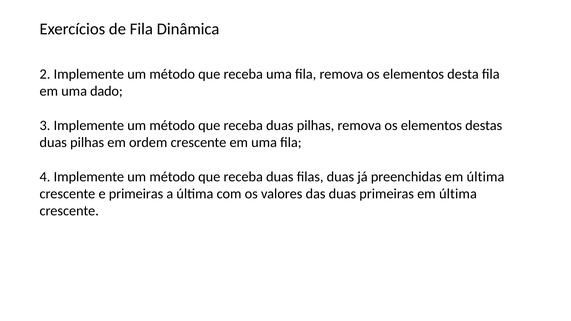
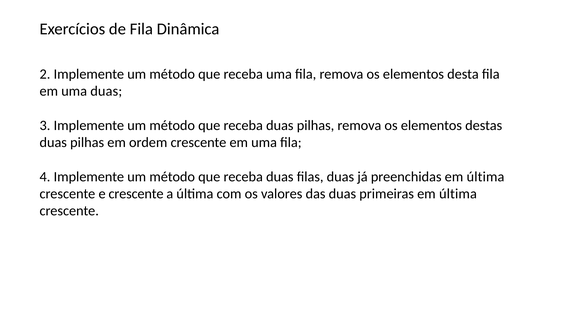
uma dado: dado -> duas
e primeiras: primeiras -> crescente
